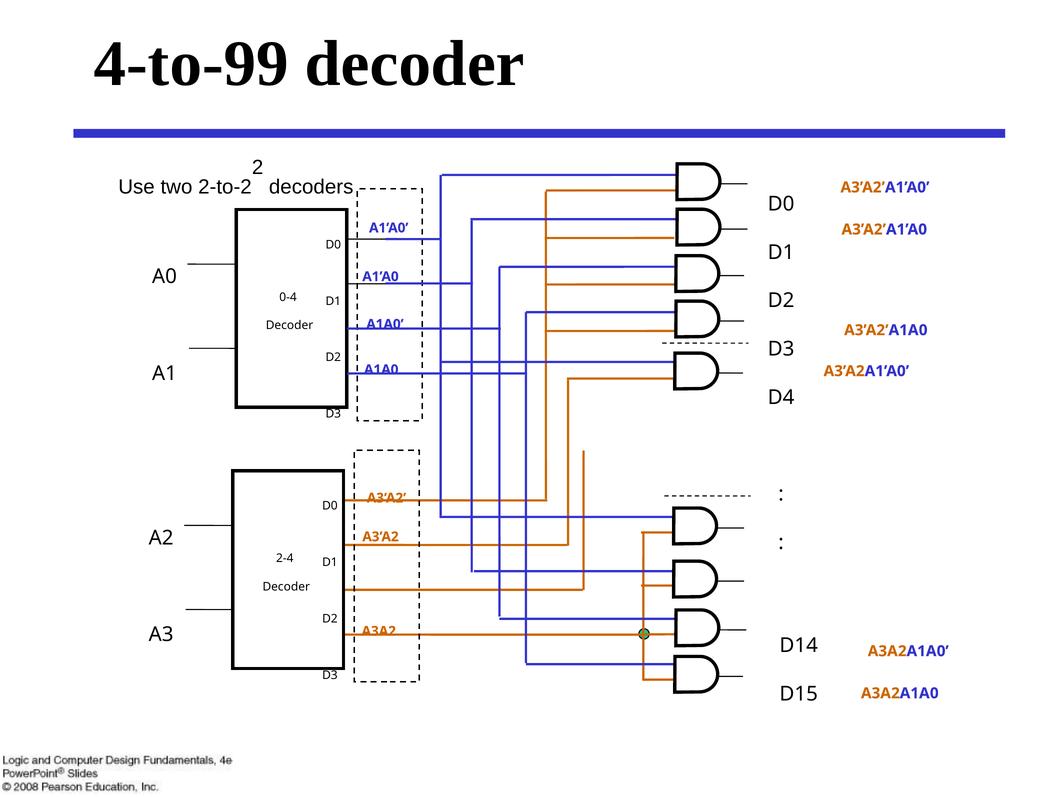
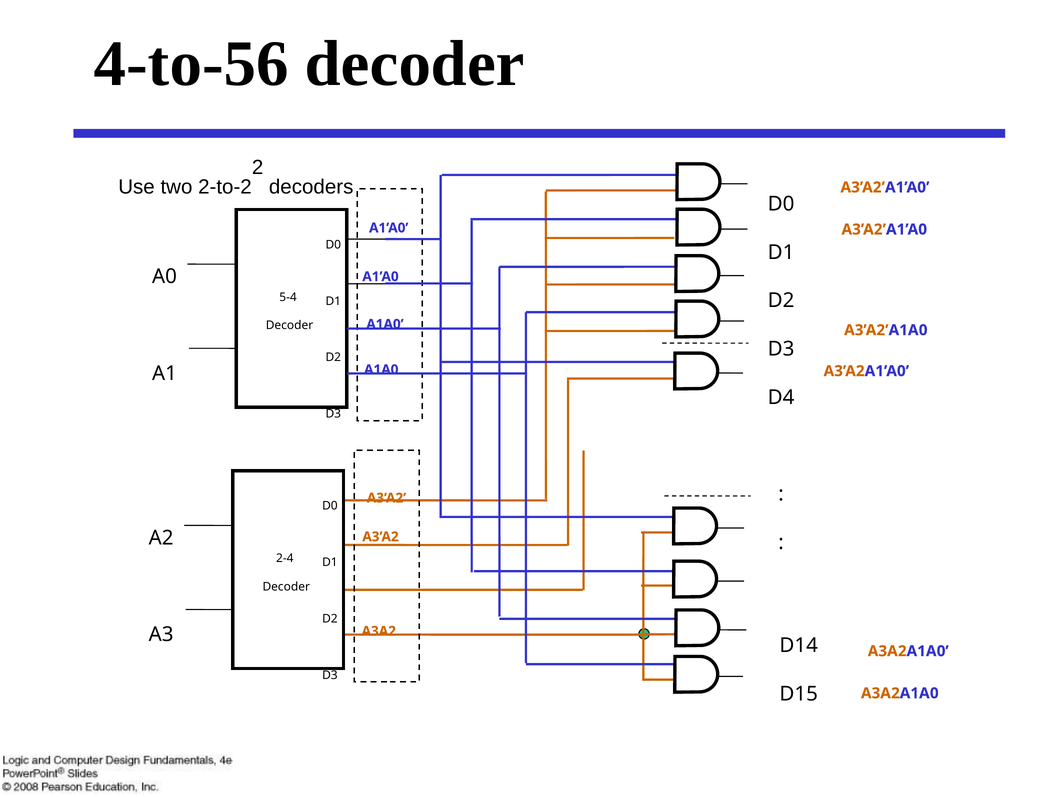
4-to-99: 4-to-99 -> 4-to-56
0-4: 0-4 -> 5-4
